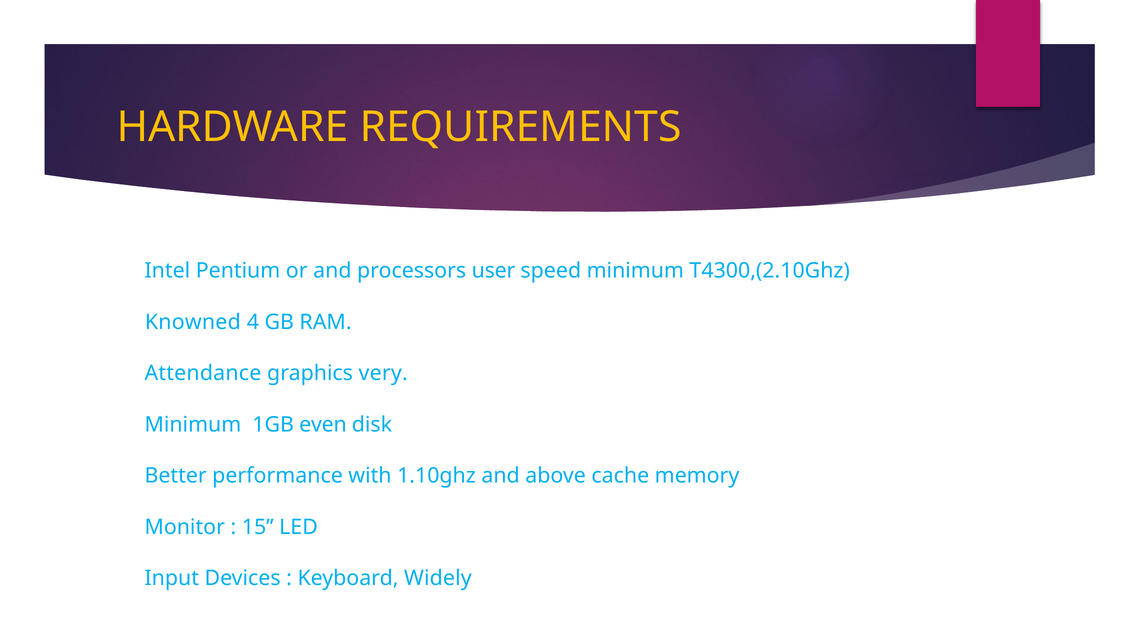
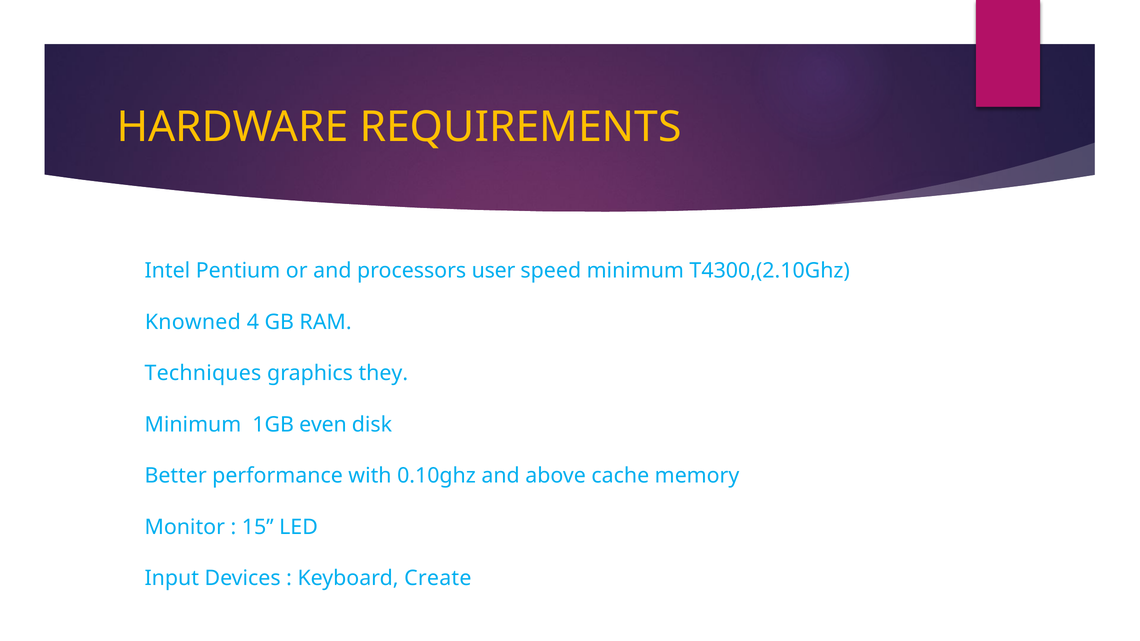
Attendance: Attendance -> Techniques
very: very -> they
1.10ghz: 1.10ghz -> 0.10ghz
Widely: Widely -> Create
